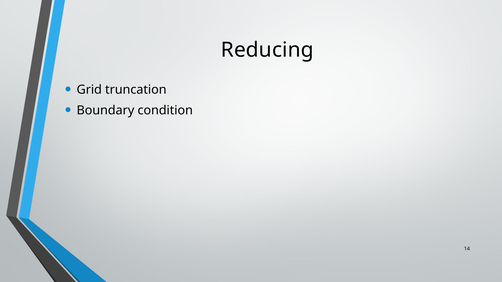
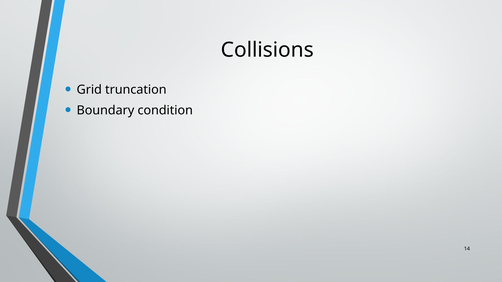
Reducing: Reducing -> Collisions
